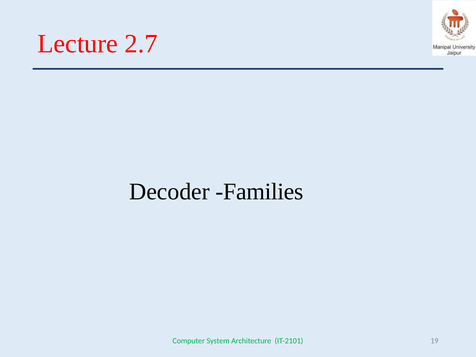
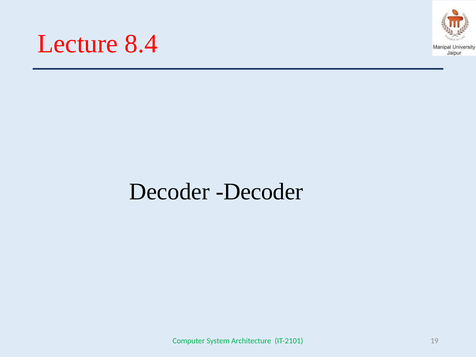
2.7: 2.7 -> 8.4
Decoder Families: Families -> Decoder
